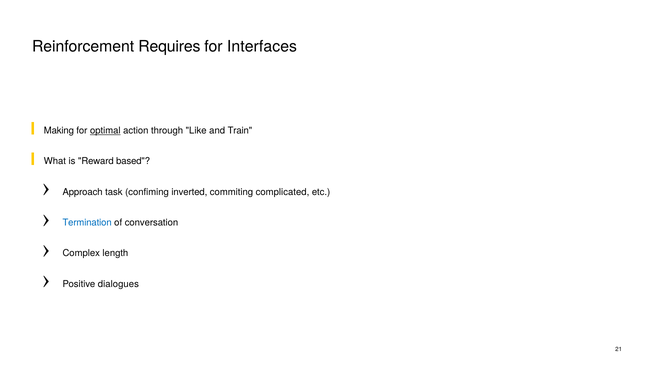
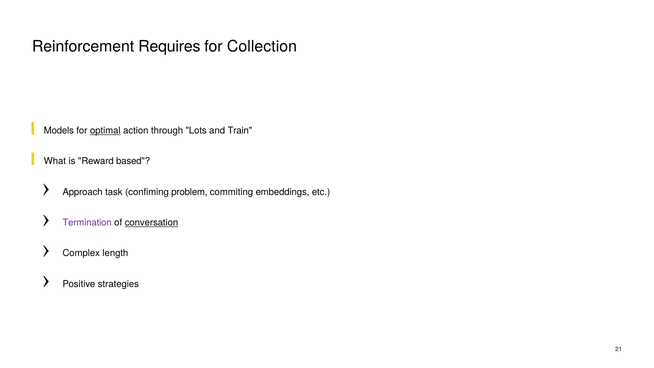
Interfaces: Interfaces -> Collection
Making: Making -> Models
Like: Like -> Lots
inverted: inverted -> problem
complicated: complicated -> embeddings
Termination colour: blue -> purple
conversation underline: none -> present
dialogues: dialogues -> strategies
